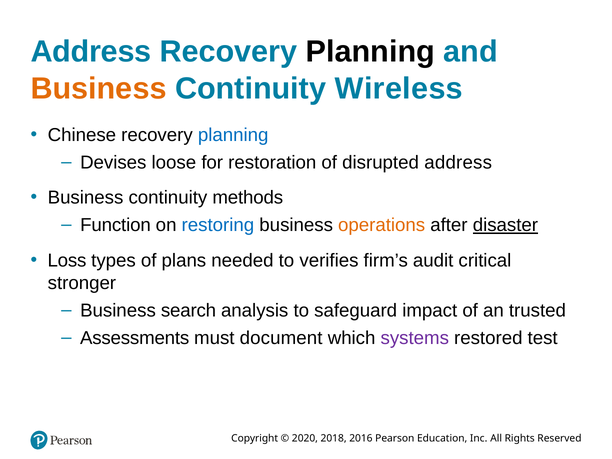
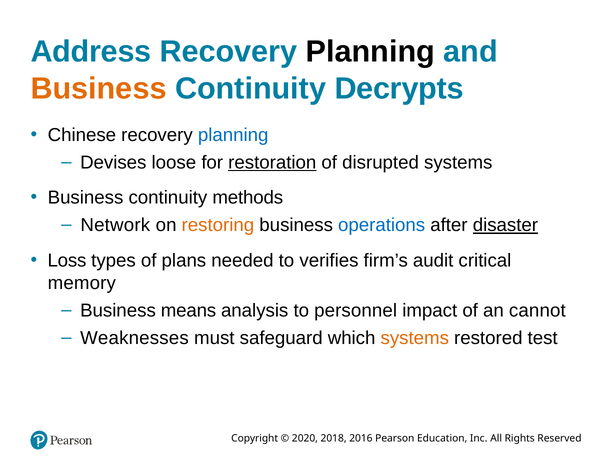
Wireless: Wireless -> Decrypts
restoration underline: none -> present
disrupted address: address -> systems
Function: Function -> Network
restoring colour: blue -> orange
operations colour: orange -> blue
stronger: stronger -> memory
search: search -> means
safeguard: safeguard -> personnel
trusted: trusted -> cannot
Assessments: Assessments -> Weaknesses
document: document -> safeguard
systems at (415, 338) colour: purple -> orange
